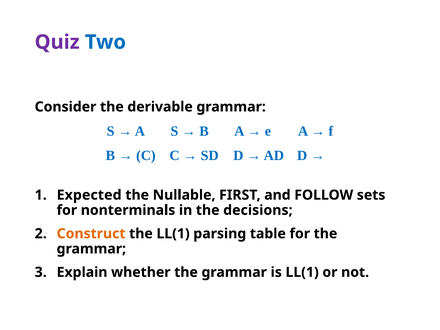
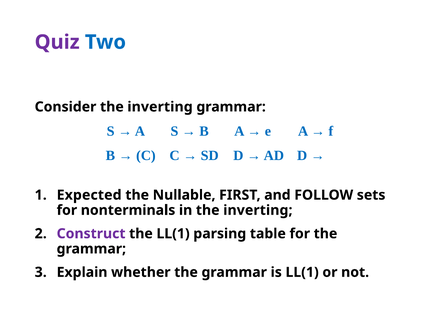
Consider the derivable: derivable -> inverting
in the decisions: decisions -> inverting
Construct colour: orange -> purple
